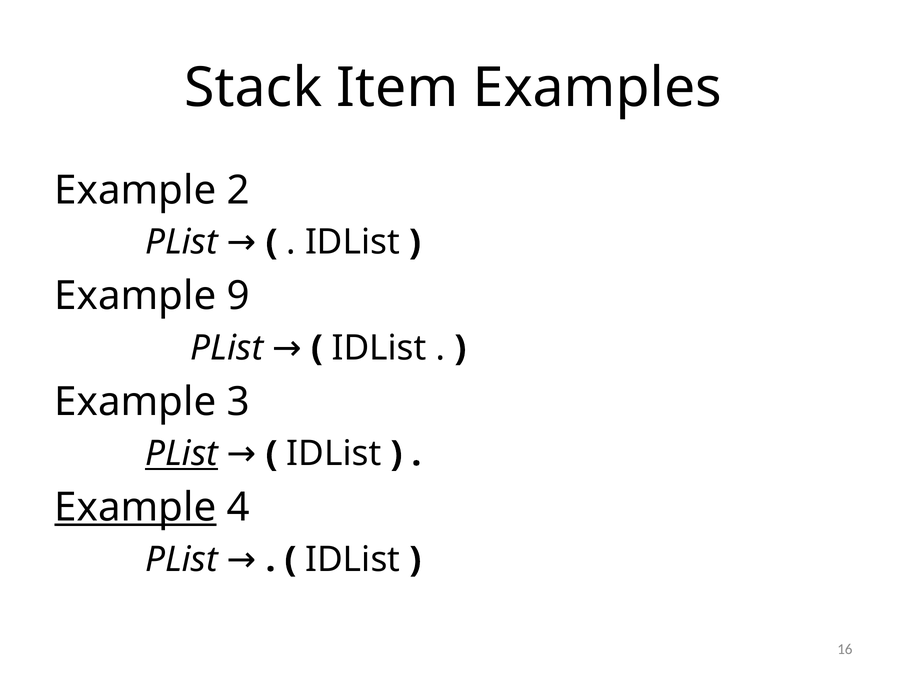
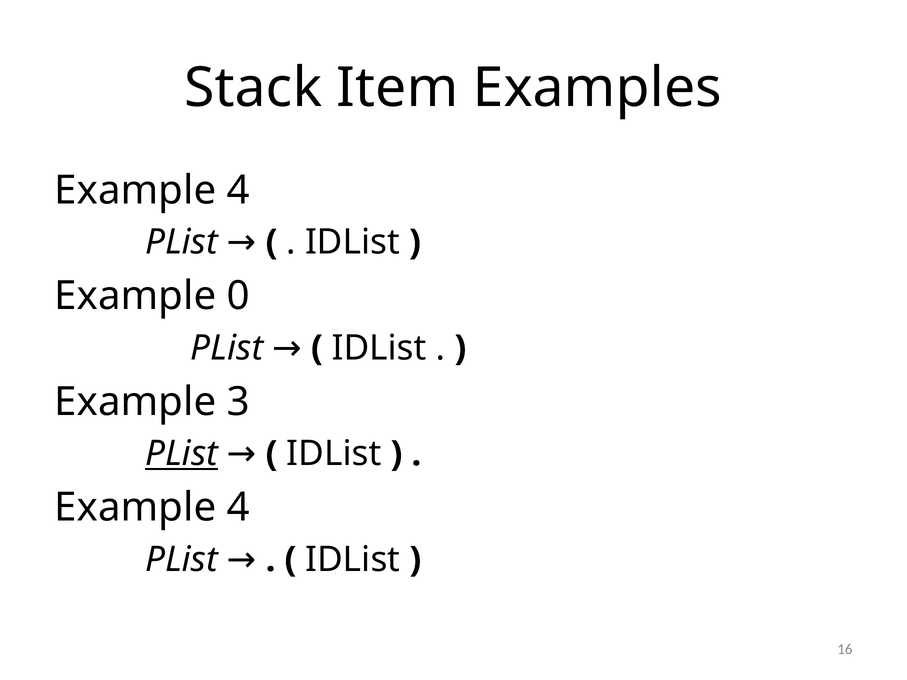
2 at (238, 190): 2 -> 4
9: 9 -> 0
Example at (135, 508) underline: present -> none
